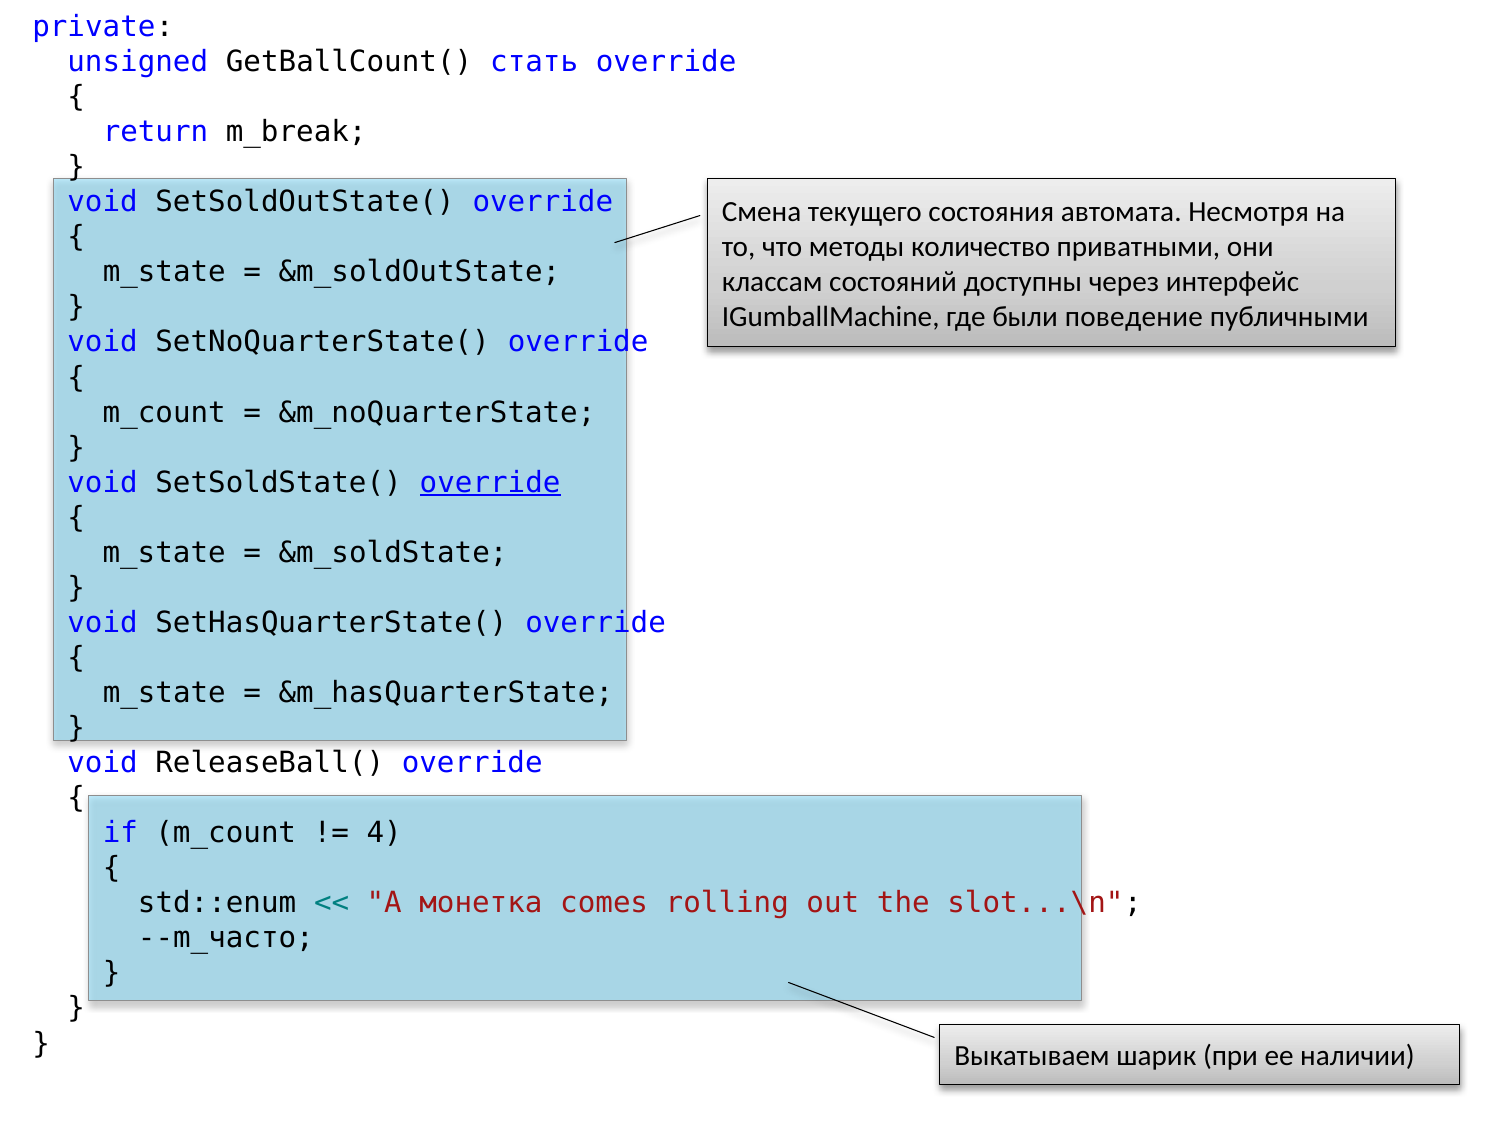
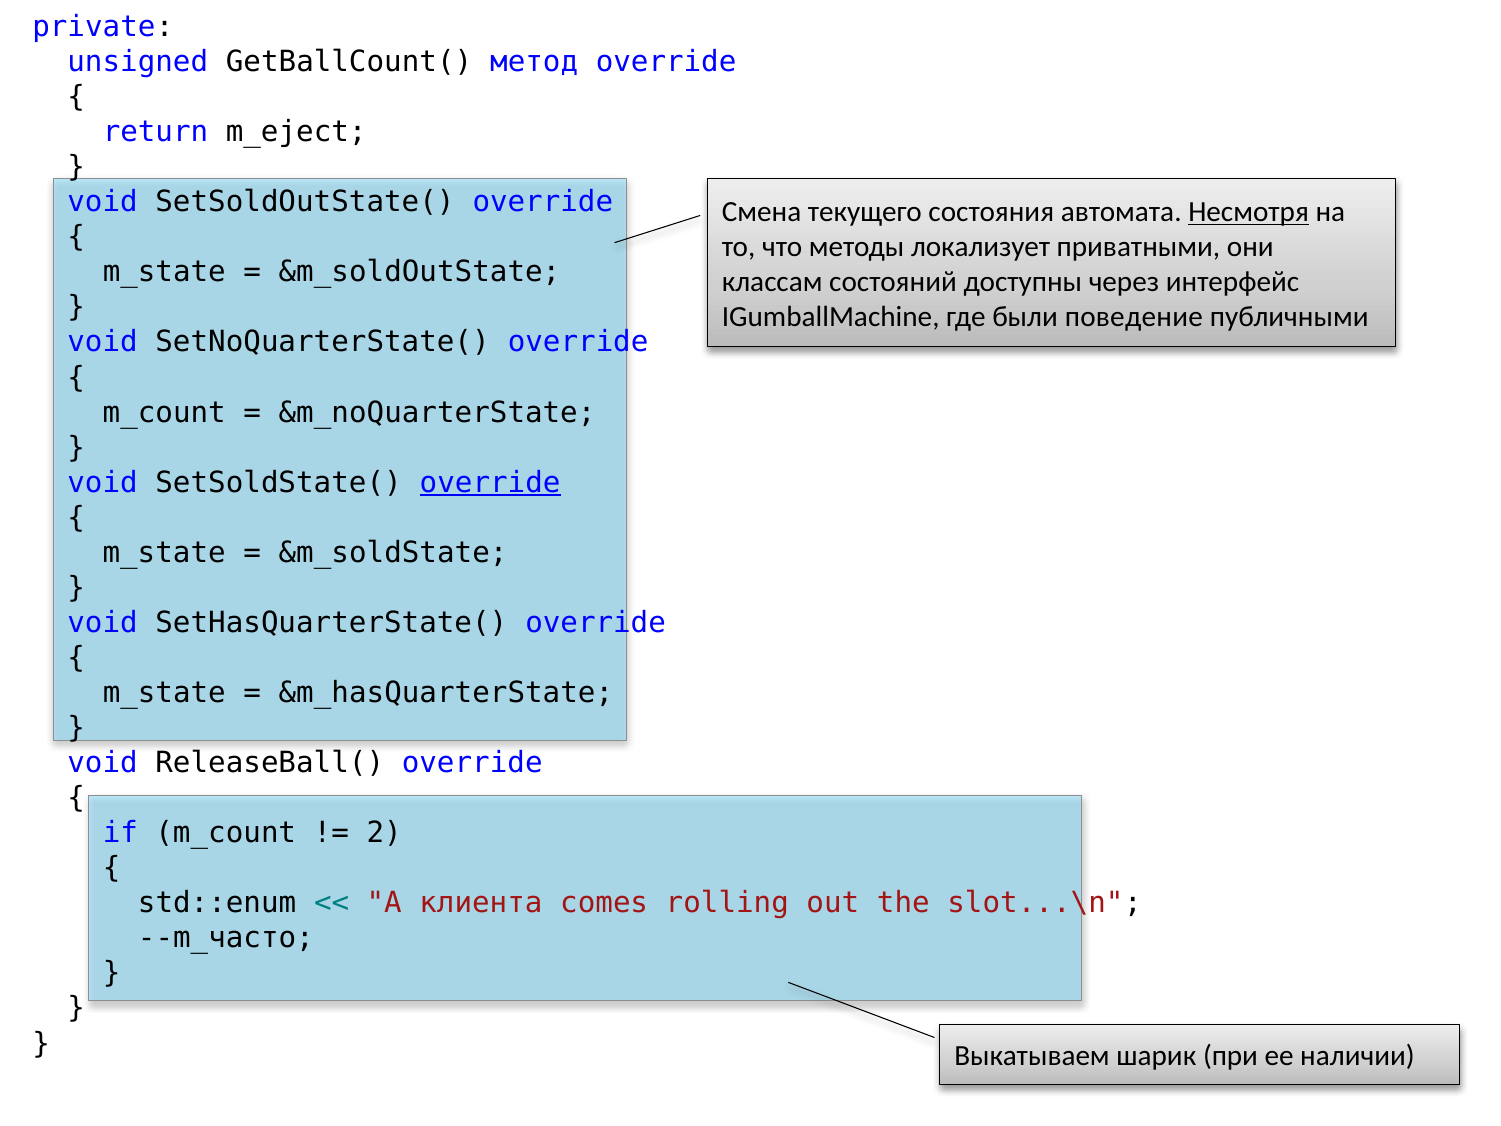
стать: стать -> метод
m_break: m_break -> m_eject
Несмотря underline: none -> present
количество: количество -> локализует
4: 4 -> 2
монетка: монетка -> клиента
